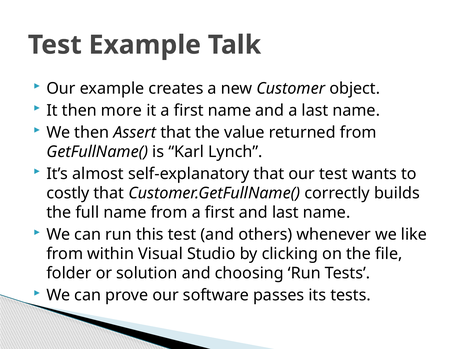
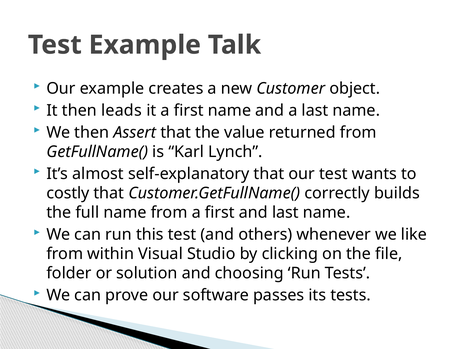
more: more -> leads
